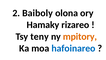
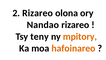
2 Baiboly: Baiboly -> Rizareo
Hamaky: Hamaky -> Nandao
hafoinareo colour: blue -> orange
